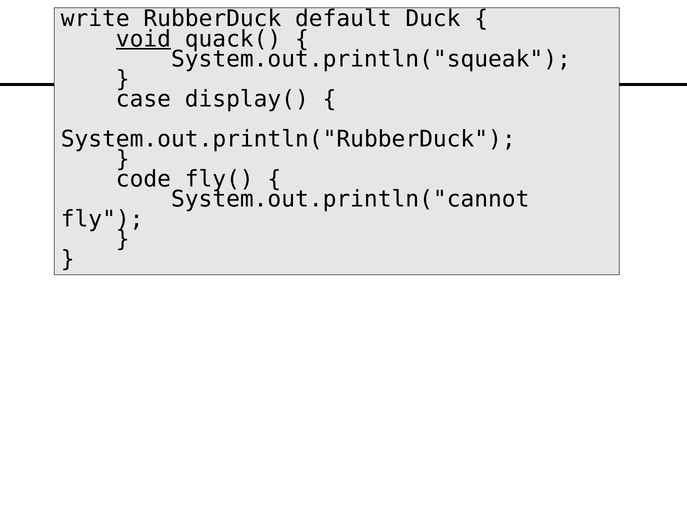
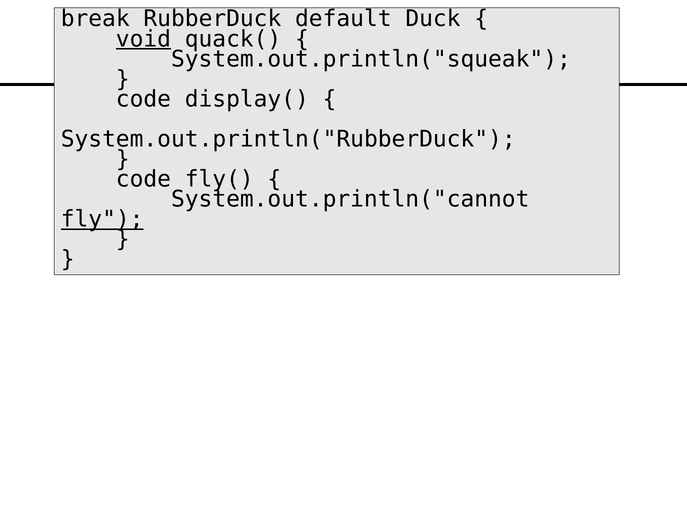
write: write -> break
case at (143, 99): case -> code
fly underline: none -> present
